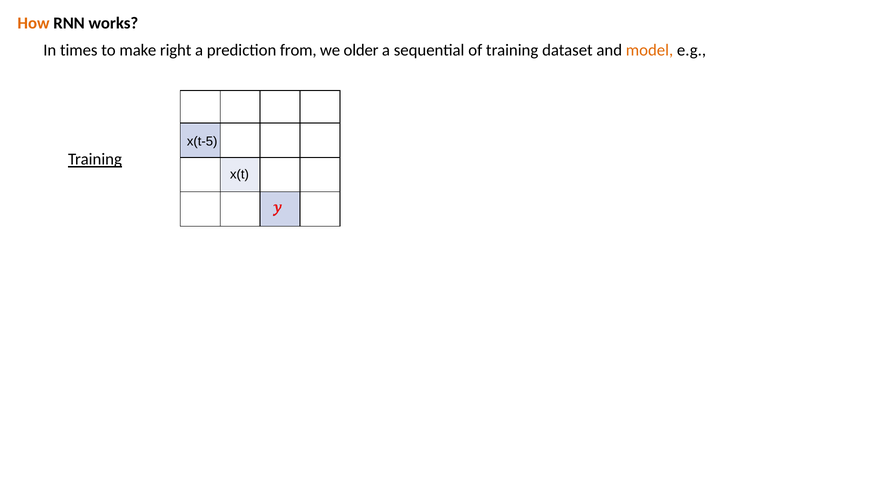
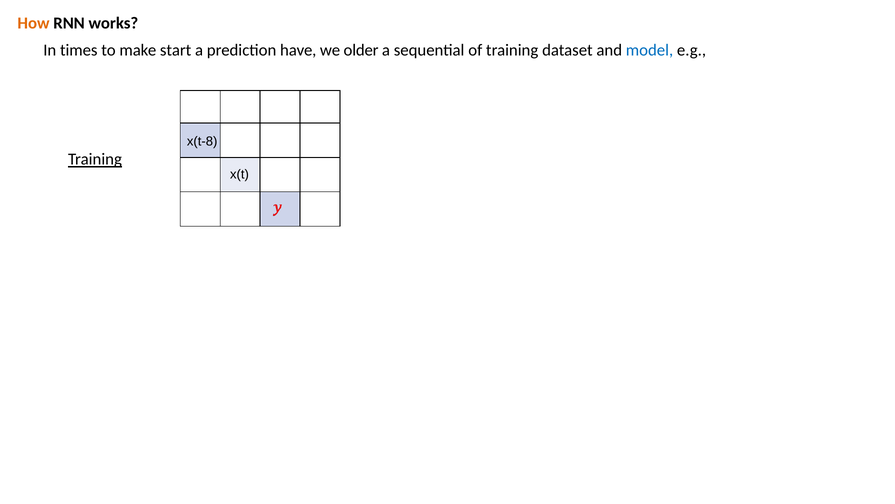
right: right -> start
from: from -> have
model colour: orange -> blue
x(t-5: x(t-5 -> x(t-8
